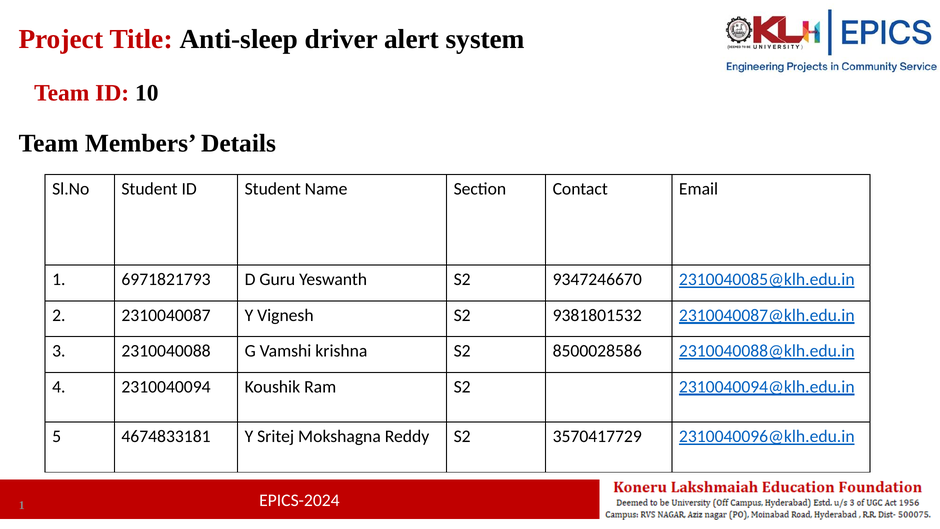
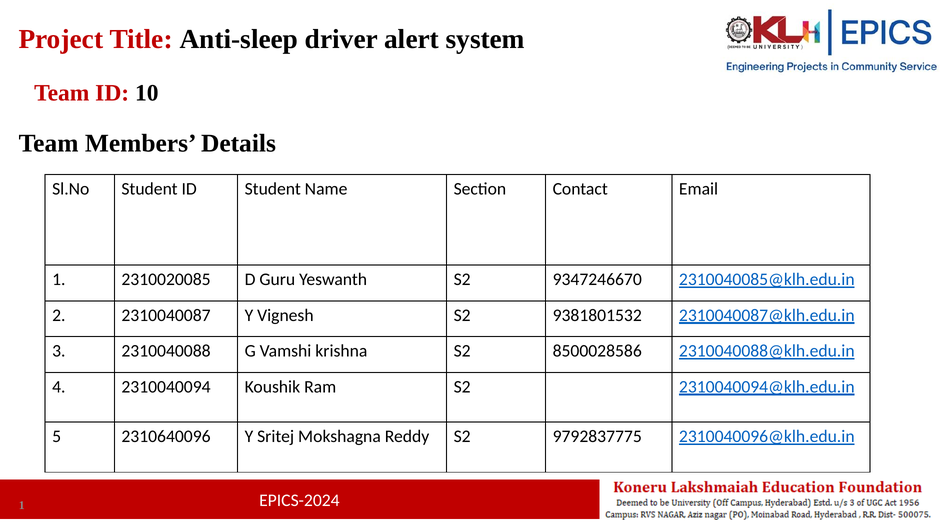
6971821793: 6971821793 -> 2310020085
4674833181: 4674833181 -> 2310640096
3570417729: 3570417729 -> 9792837775
